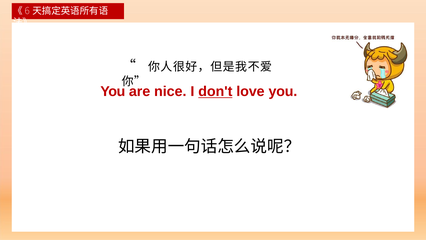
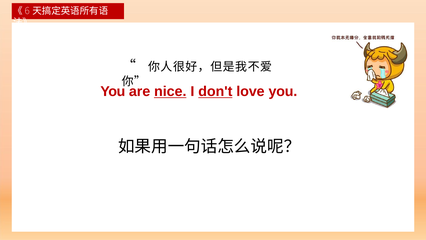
nice underline: none -> present
